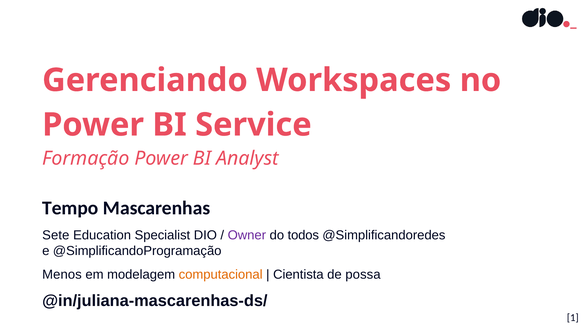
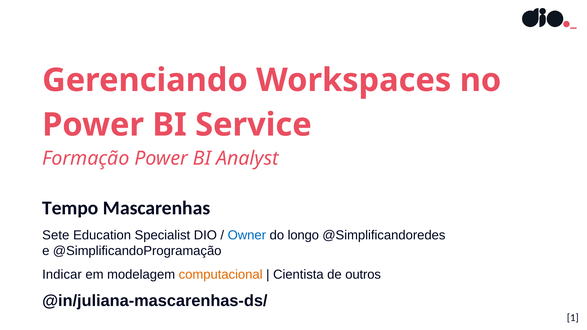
Owner colour: purple -> blue
todos: todos -> longo
Menos: Menos -> Indicar
possa: possa -> outros
